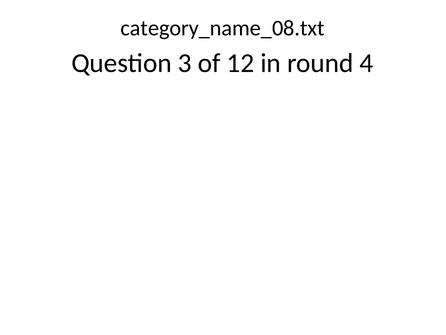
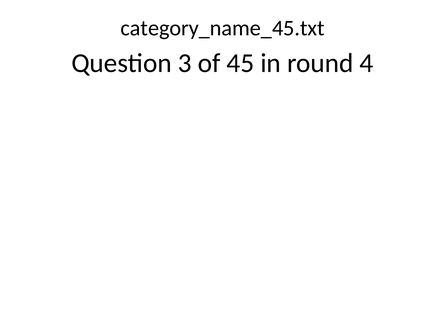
category_name_08.txt: category_name_08.txt -> category_name_45.txt
12: 12 -> 45
